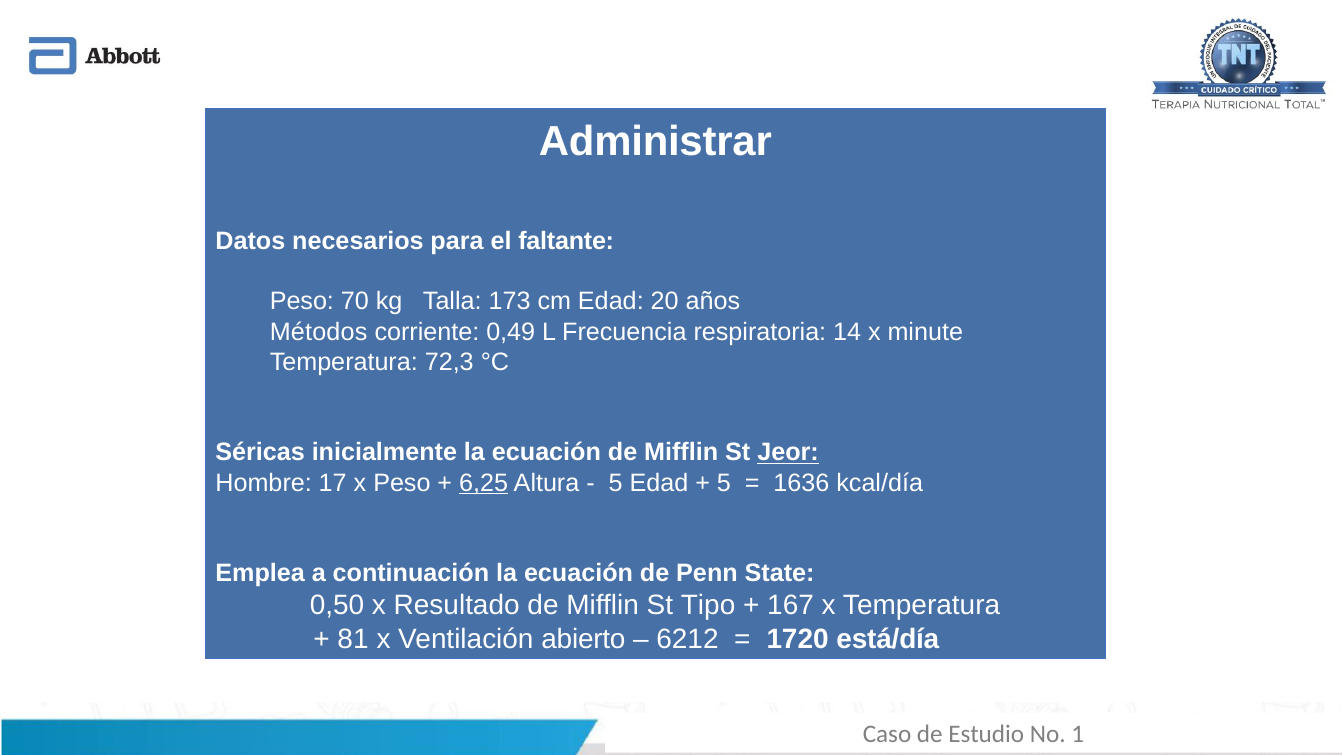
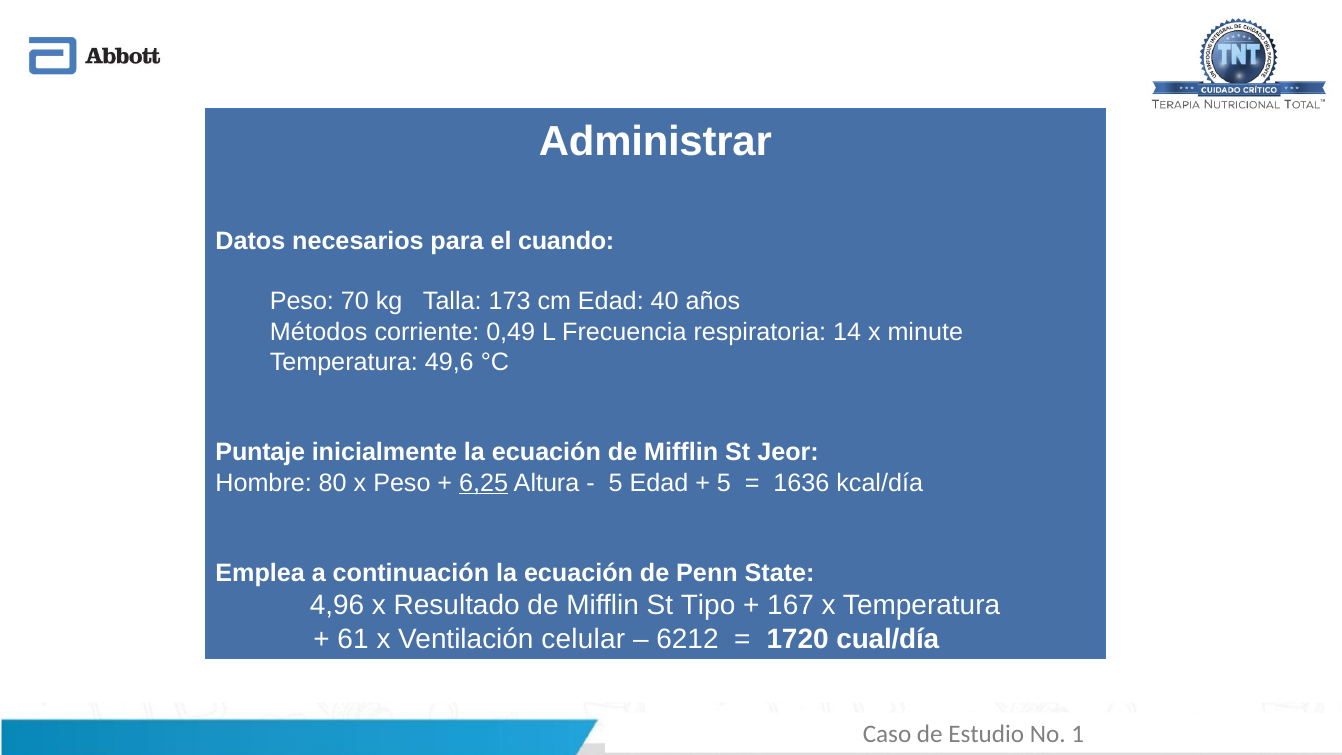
faltante: faltante -> cuando
20: 20 -> 40
72,3: 72,3 -> 49,6
Séricas: Séricas -> Puntaje
Jeor underline: present -> none
17: 17 -> 80
0,50: 0,50 -> 4,96
81: 81 -> 61
abierto: abierto -> celular
está/día: está/día -> cual/día
